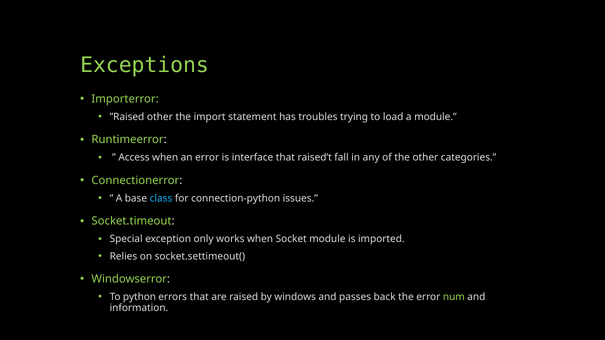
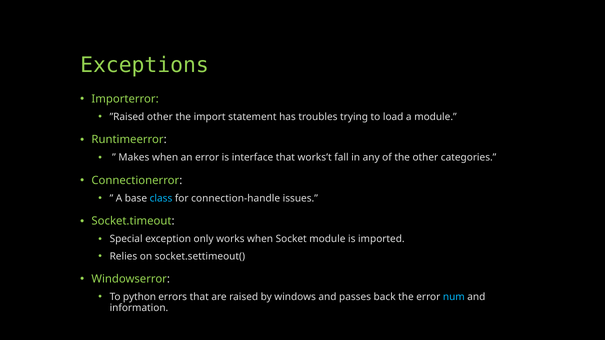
Access: Access -> Makes
raised’t: raised’t -> works’t
connection-python: connection-python -> connection-handle
num colour: light green -> light blue
